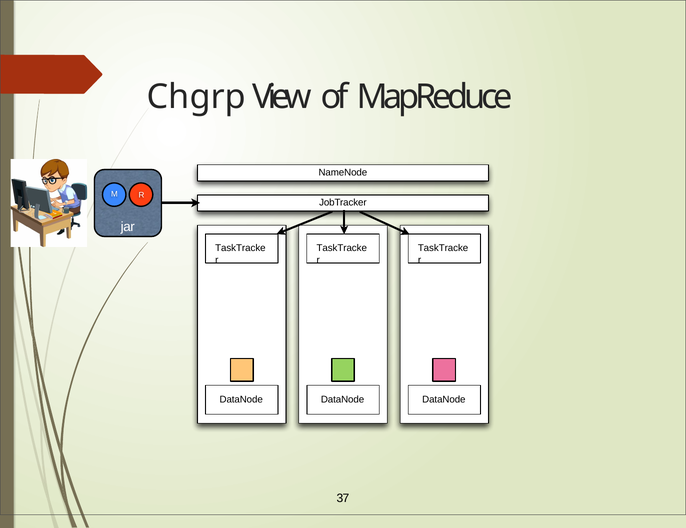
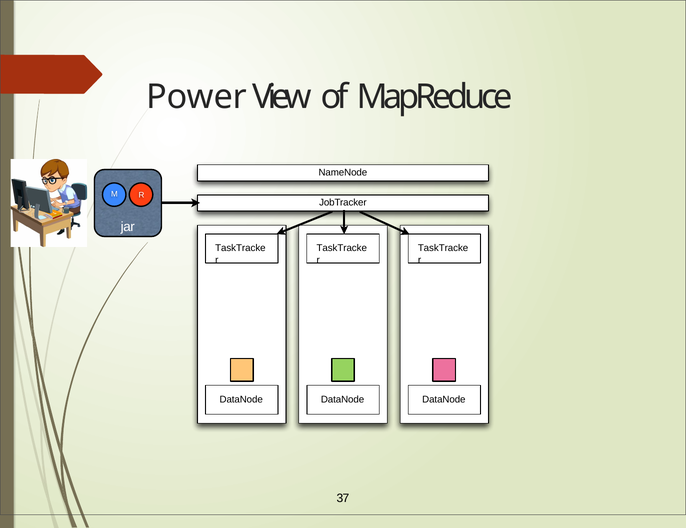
Chgrp: Chgrp -> Power
